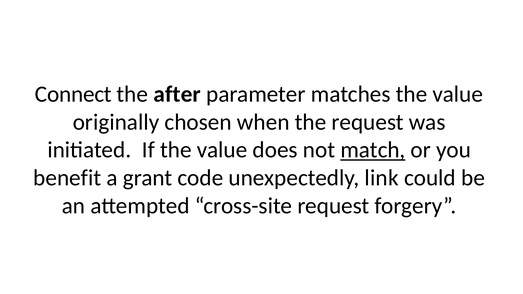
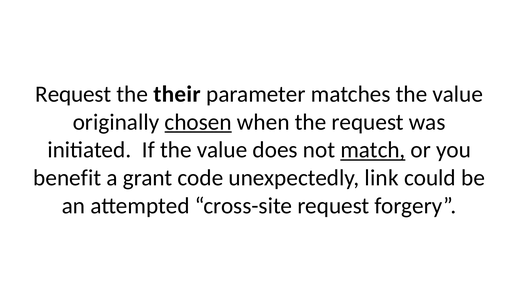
Connect at (73, 94): Connect -> Request
after: after -> their
chosen underline: none -> present
